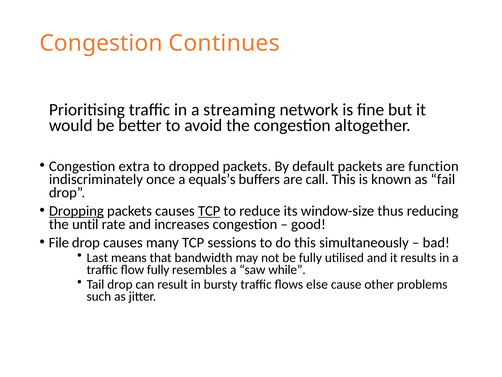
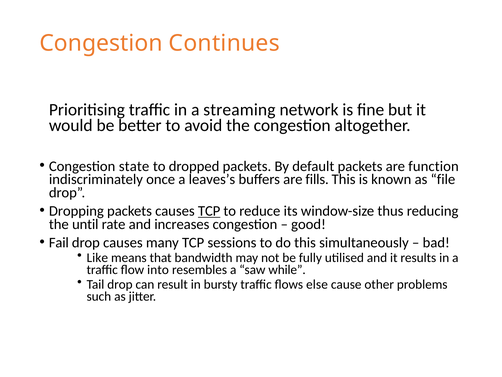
extra: extra -> state
equals’s: equals’s -> leaves’s
call: call -> fills
fail: fail -> file
Dropping underline: present -> none
File: File -> Fail
Last: Last -> Like
flow fully: fully -> into
